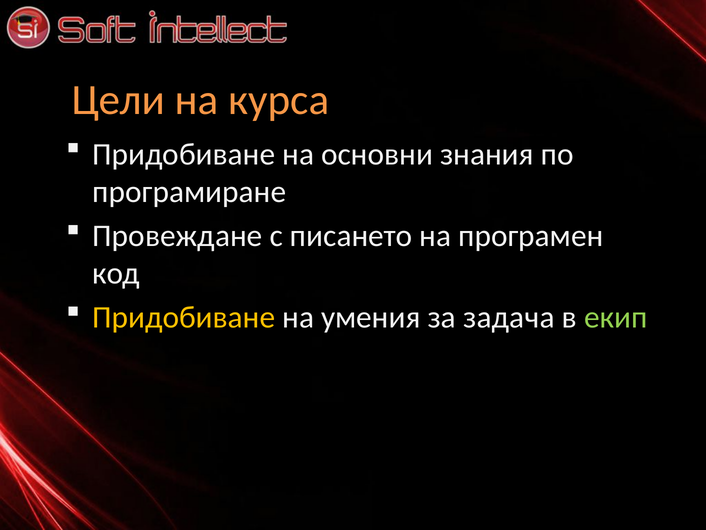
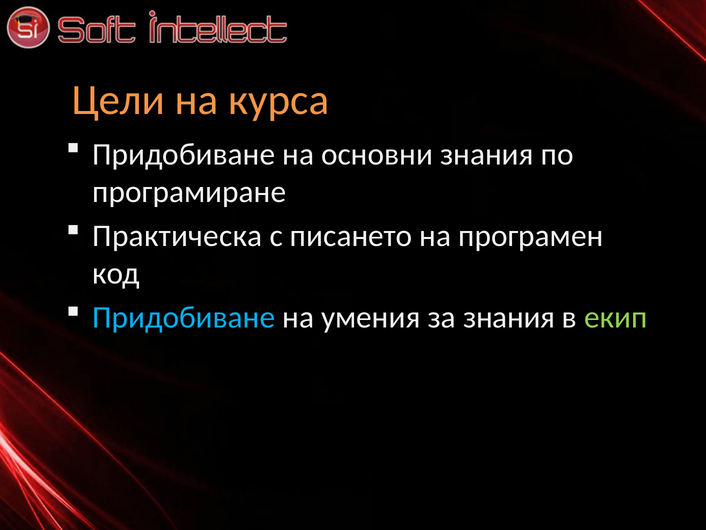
Провеждане: Провеждане -> Практическа
Придобиване at (184, 317) colour: yellow -> light blue
за задача: задача -> знания
